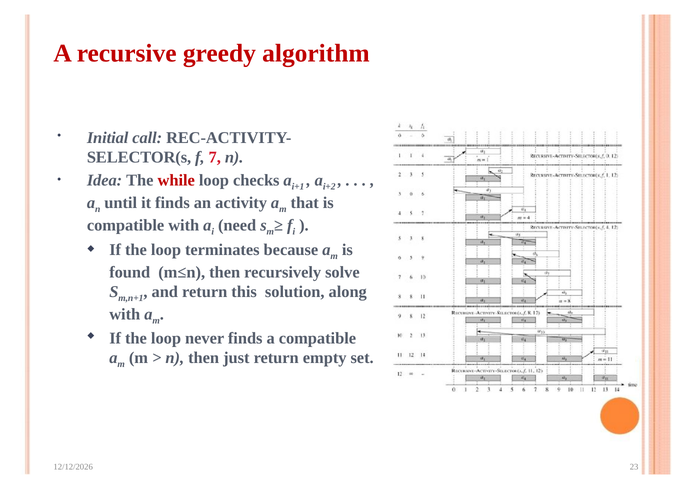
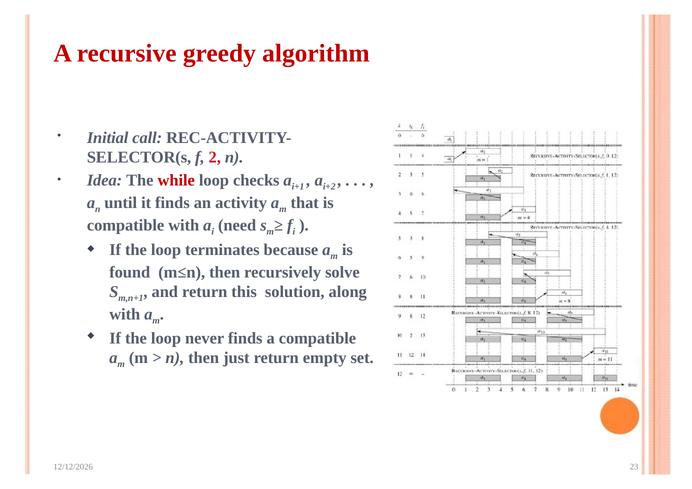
7: 7 -> 2
